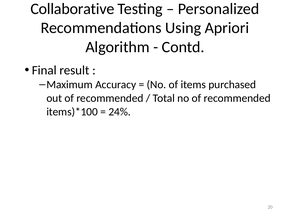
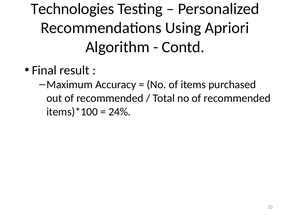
Collaborative: Collaborative -> Technologies
